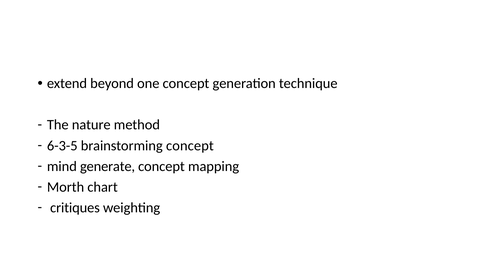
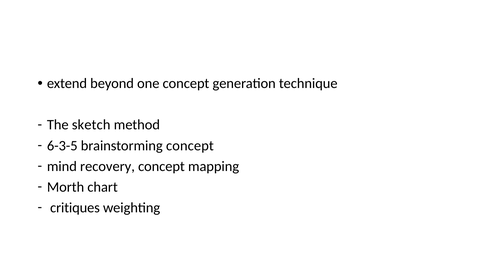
nature: nature -> sketch
generate: generate -> recovery
